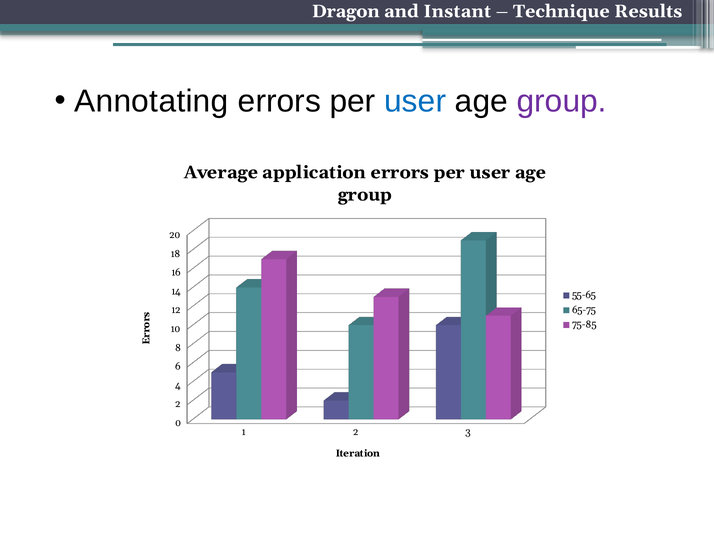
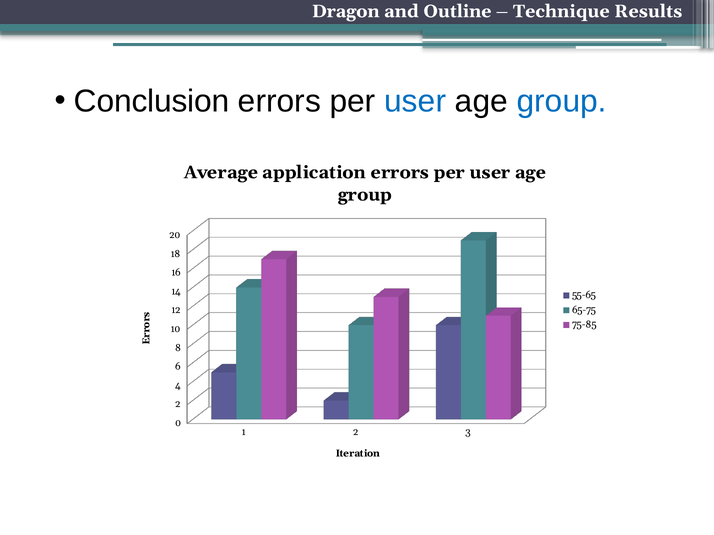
Instant: Instant -> Outline
Annotating: Annotating -> Conclusion
group at (562, 101) colour: purple -> blue
